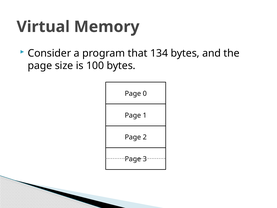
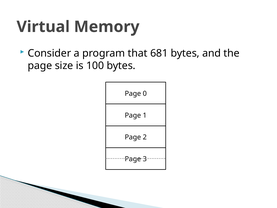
134: 134 -> 681
